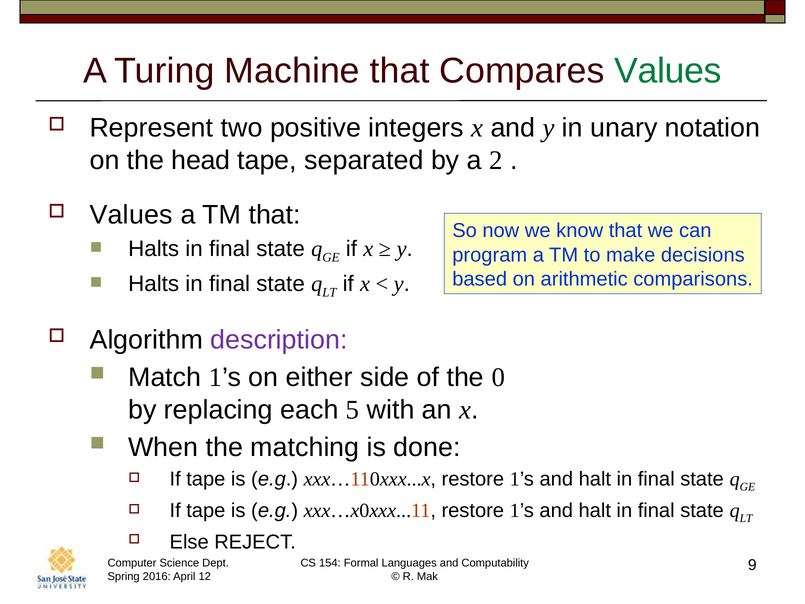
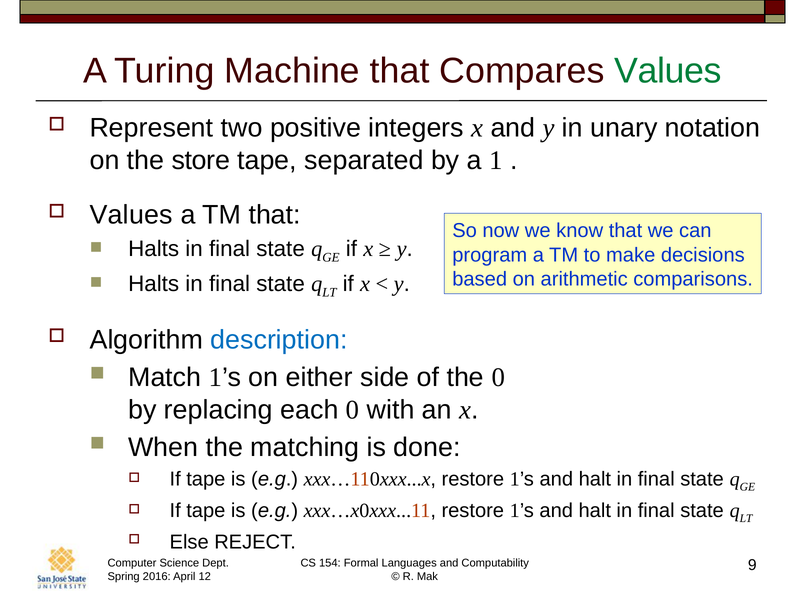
head: head -> store
2: 2 -> 1
description colour: purple -> blue
each 5: 5 -> 0
